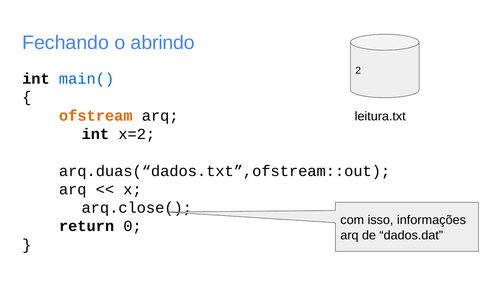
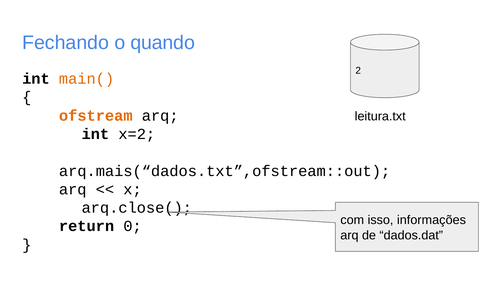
abrindo: abrindo -> quando
main( colour: blue -> orange
arq.duas(“dados.txt”,ofstream::out: arq.duas(“dados.txt”,ofstream::out -> arq.mais(“dados.txt”,ofstream::out
